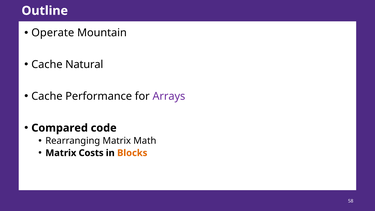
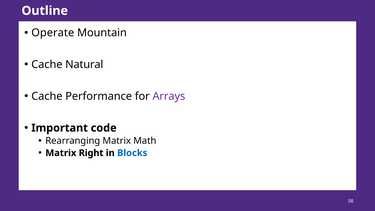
Compared: Compared -> Important
Costs: Costs -> Right
Blocks colour: orange -> blue
